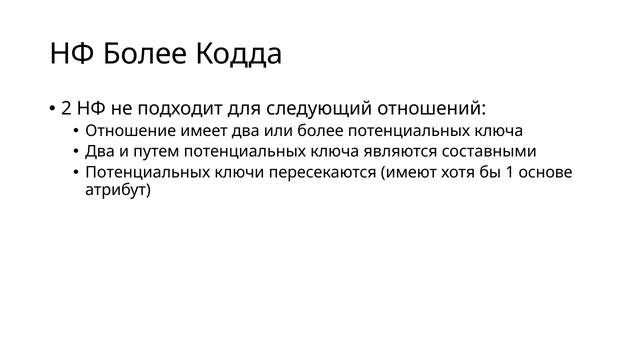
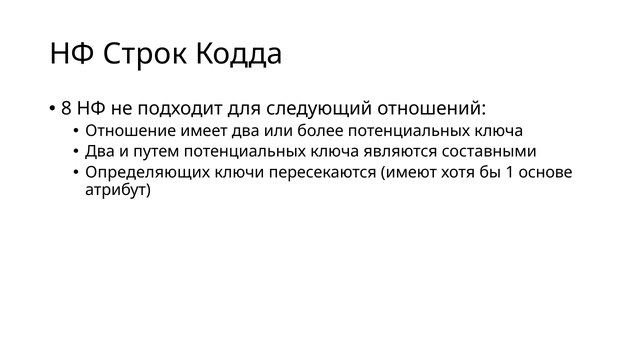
НФ Более: Более -> Строк
2: 2 -> 8
Потенциальных at (148, 172): Потенциальных -> Определяющих
